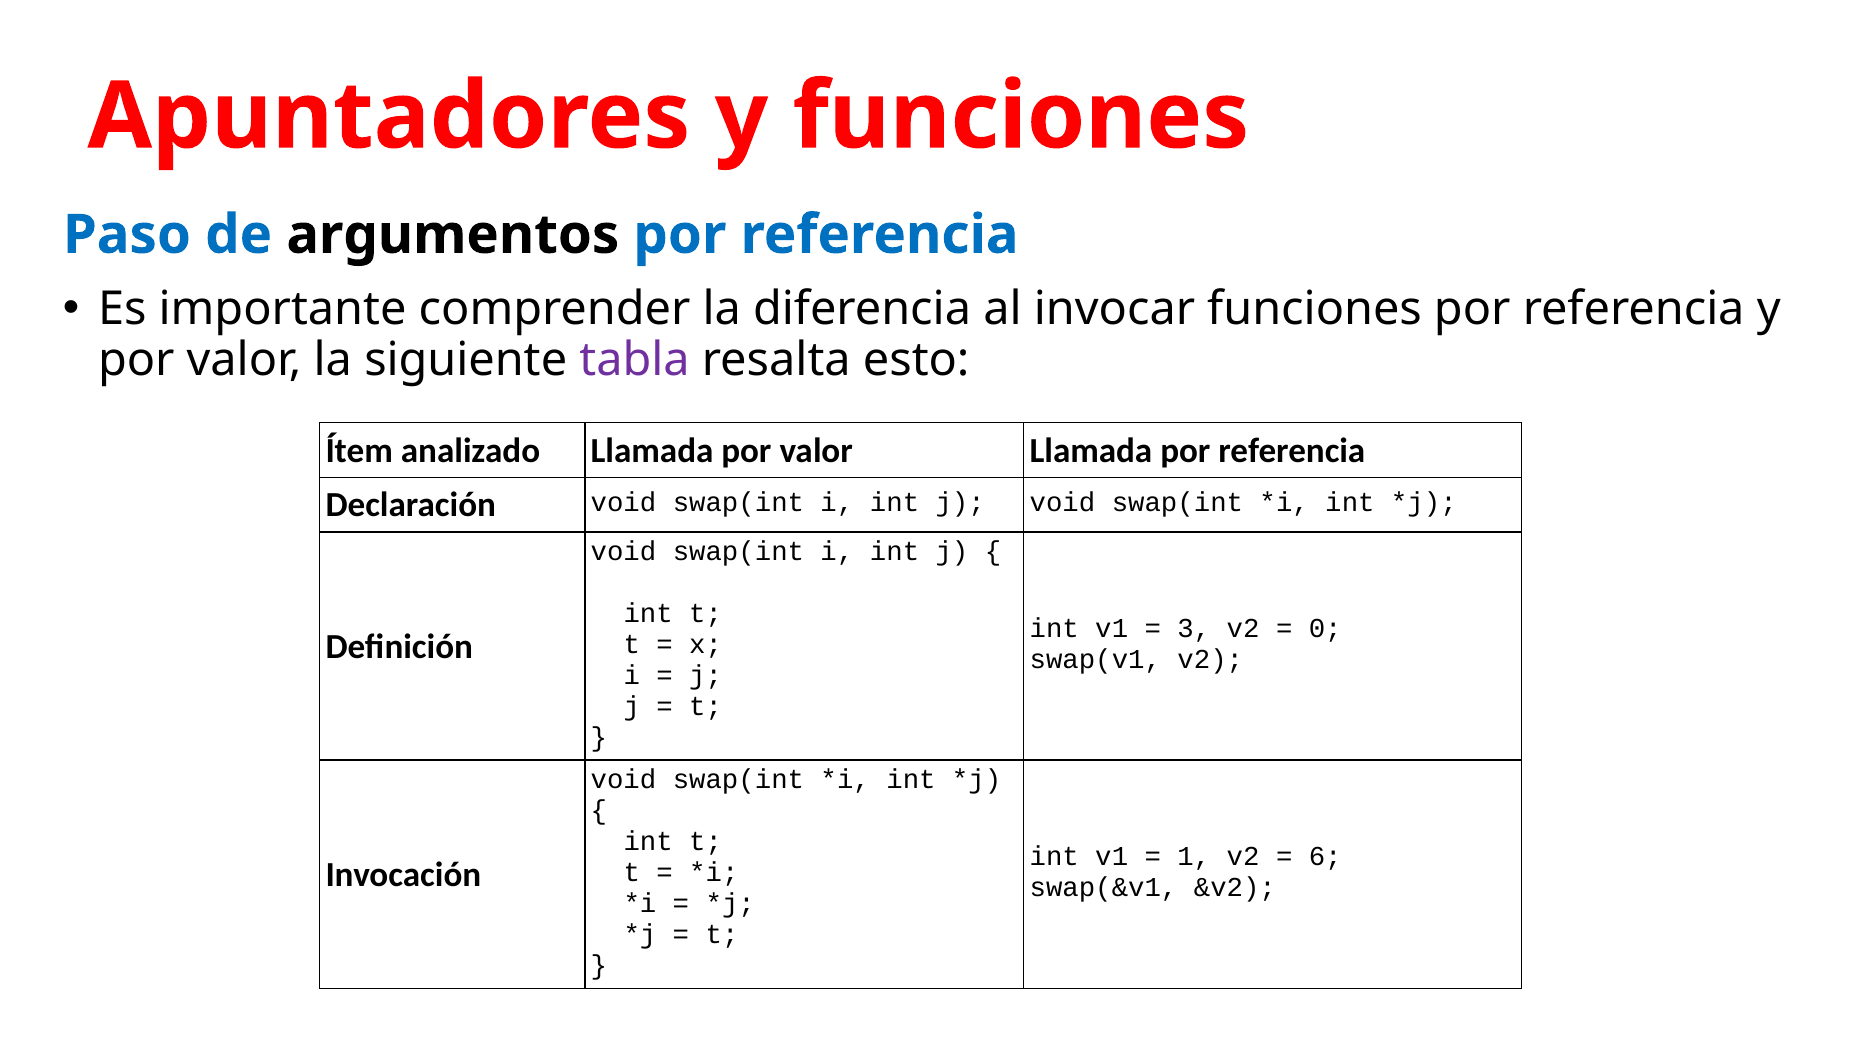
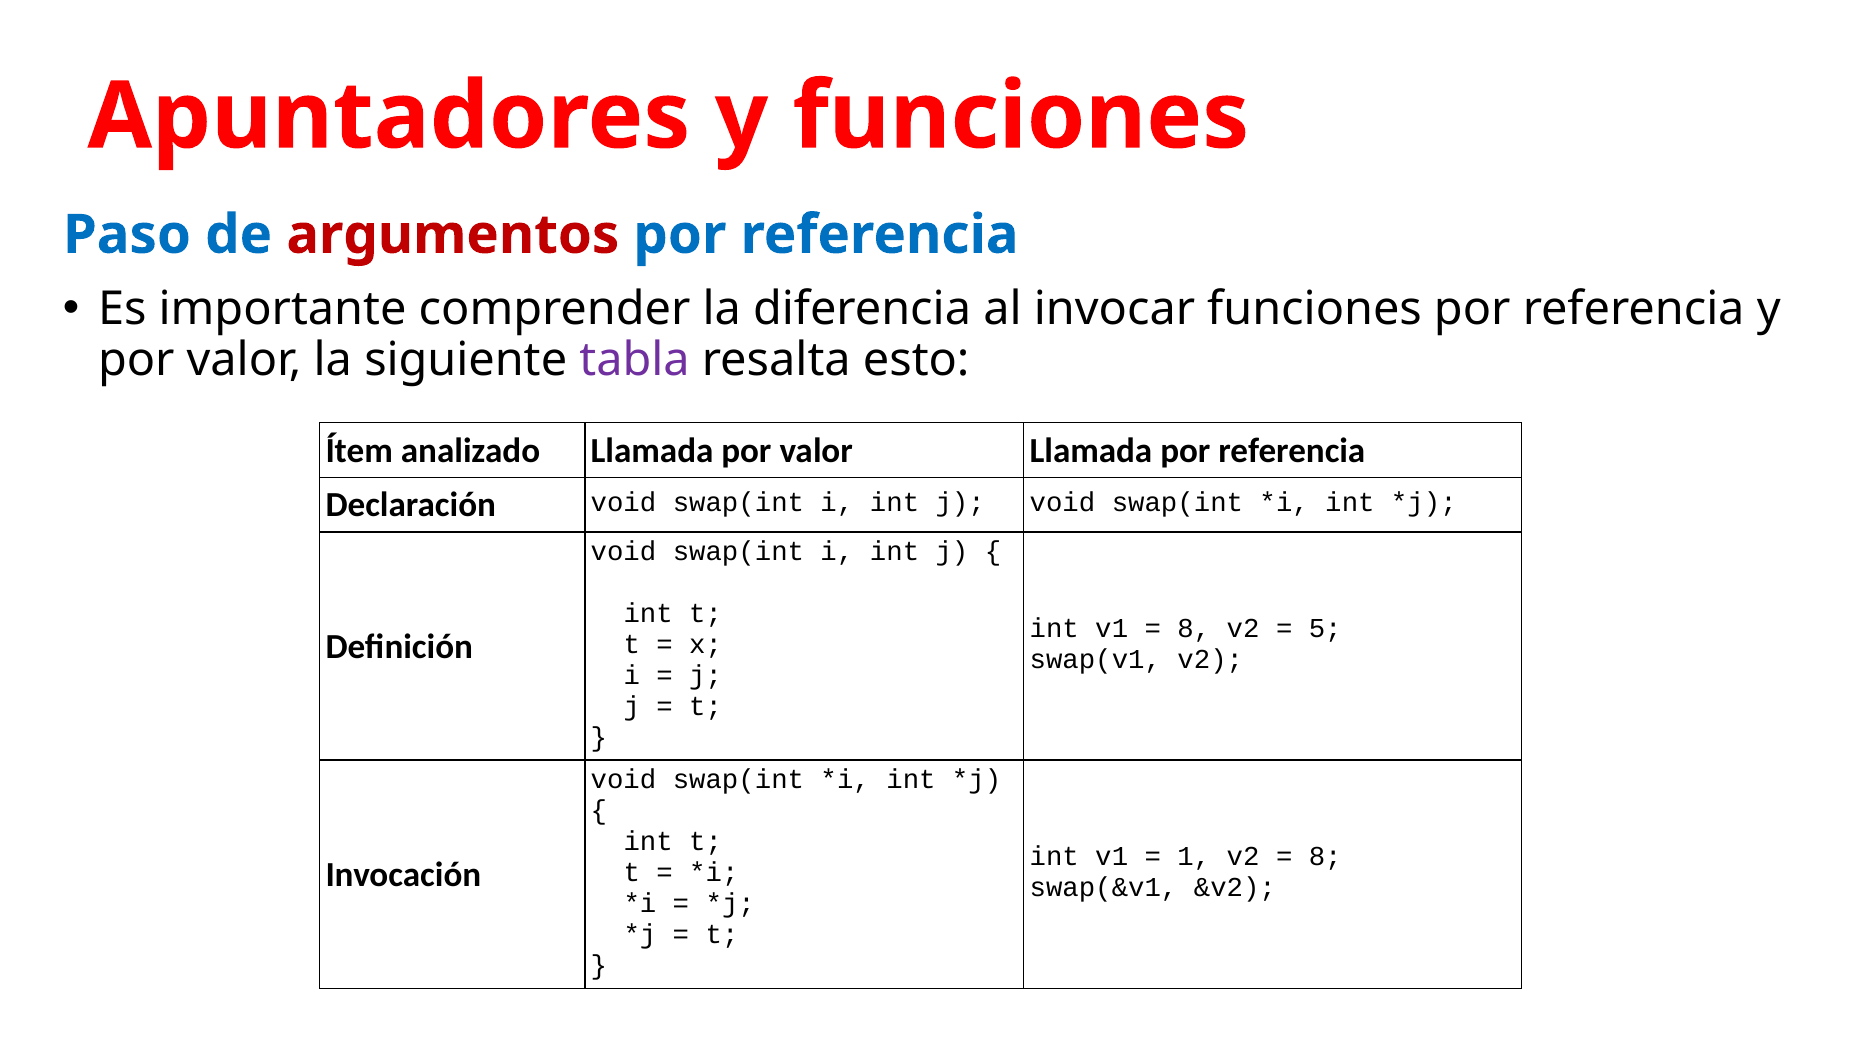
argumentos colour: black -> red
3 at (1194, 629): 3 -> 8
0: 0 -> 5
6 at (1325, 857): 6 -> 8
